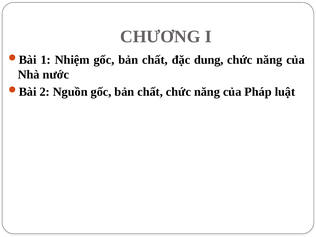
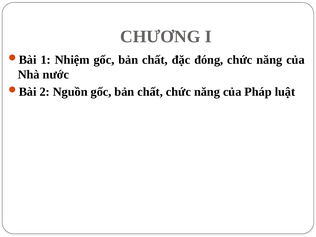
dung: dung -> đóng
